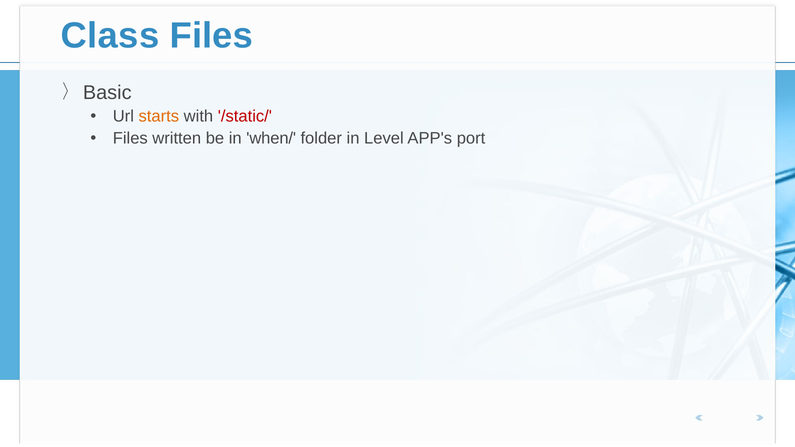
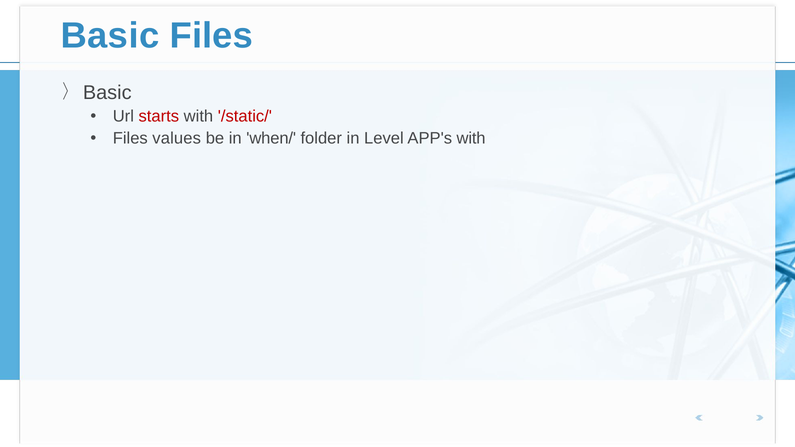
Class: Class -> Basic
starts colour: orange -> red
written: written -> values
APP's port: port -> with
